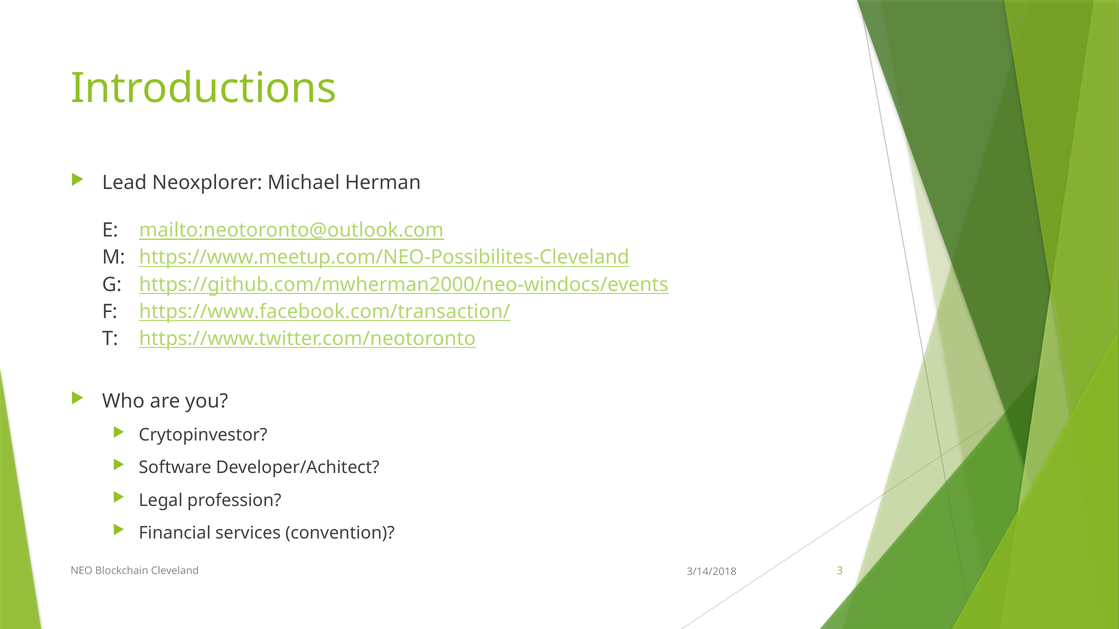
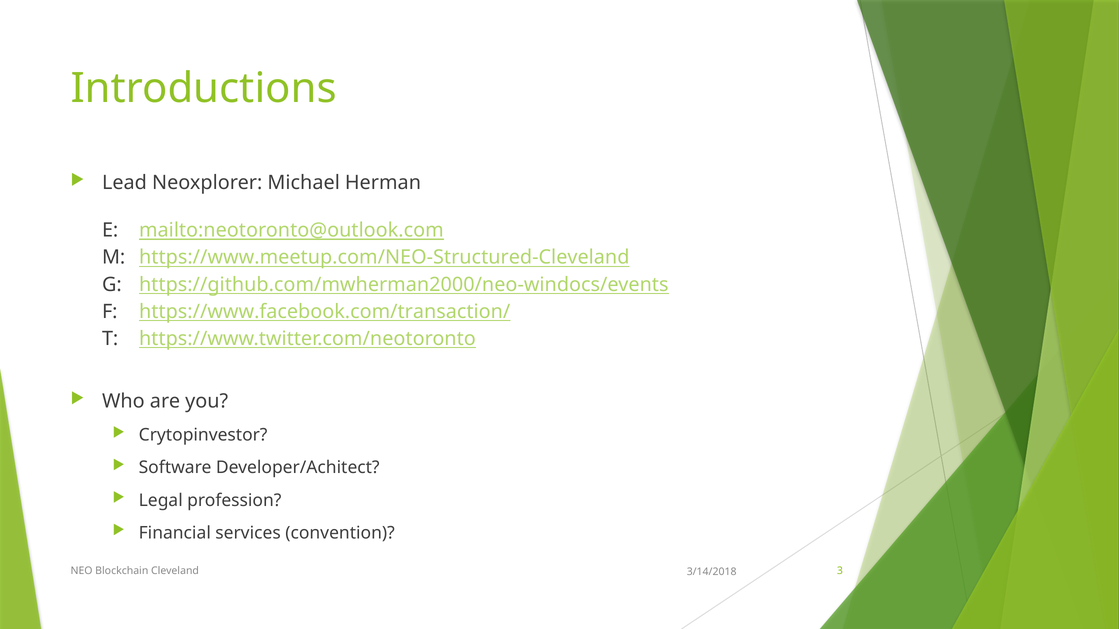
https://www.meetup.com/NEO-Possibilites-Cleveland: https://www.meetup.com/NEO-Possibilites-Cleveland -> https://www.meetup.com/NEO-Structured-Cleveland
